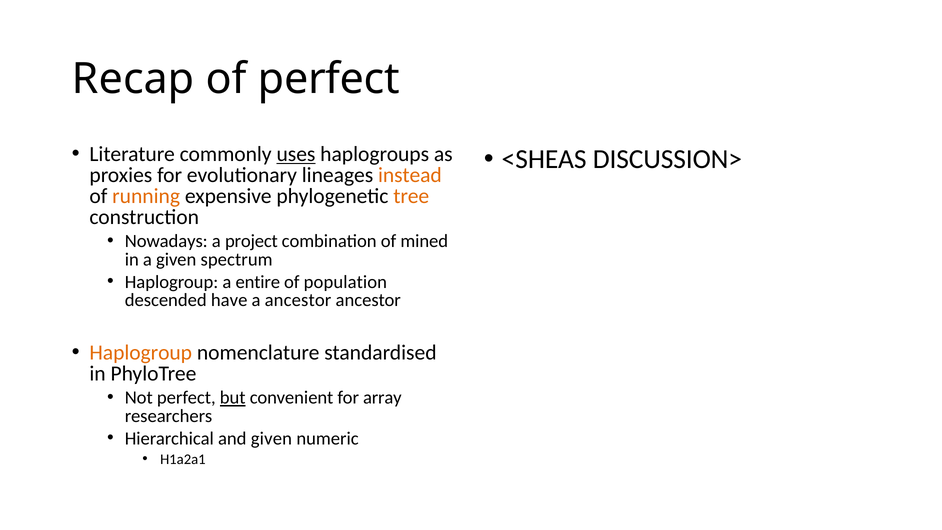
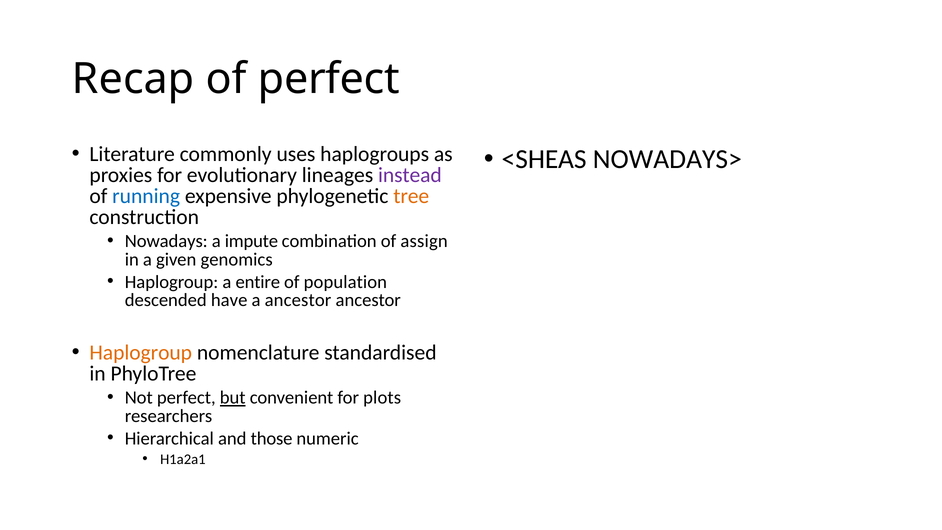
uses underline: present -> none
DISCUSSION>: DISCUSSION> -> NOWADAYS>
instead colour: orange -> purple
running colour: orange -> blue
project: project -> impute
mined: mined -> assign
spectrum: spectrum -> genomics
array: array -> plots
and given: given -> those
